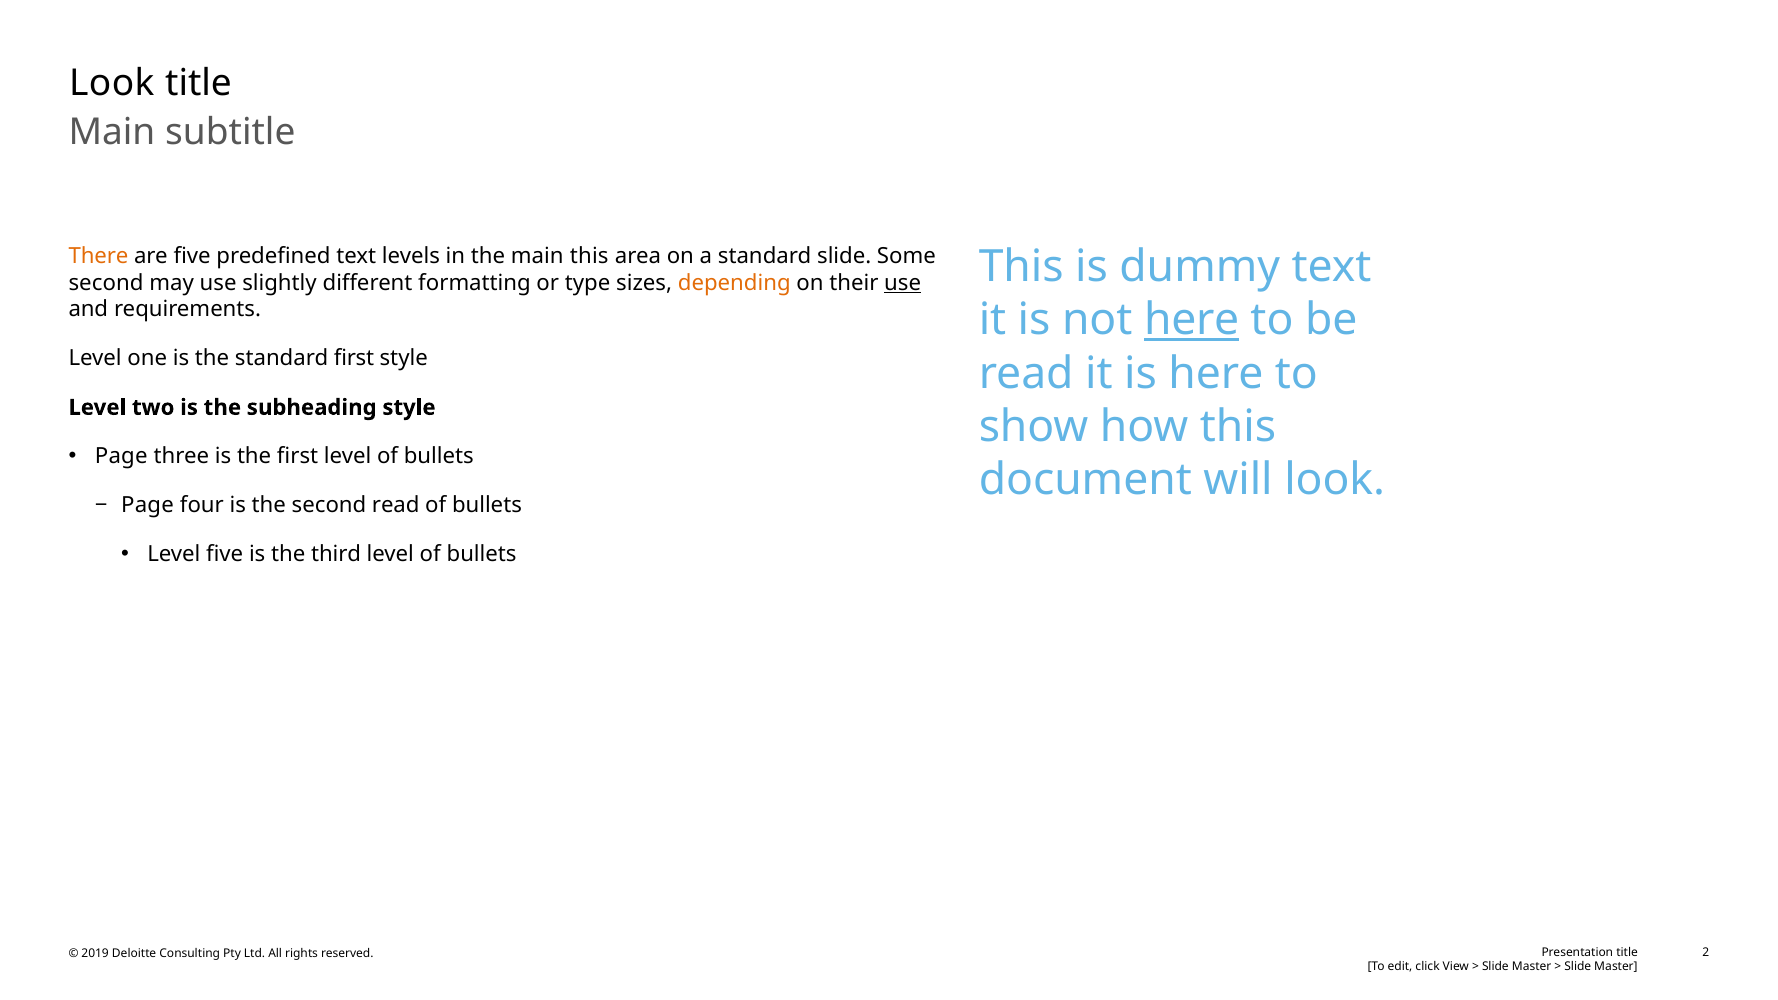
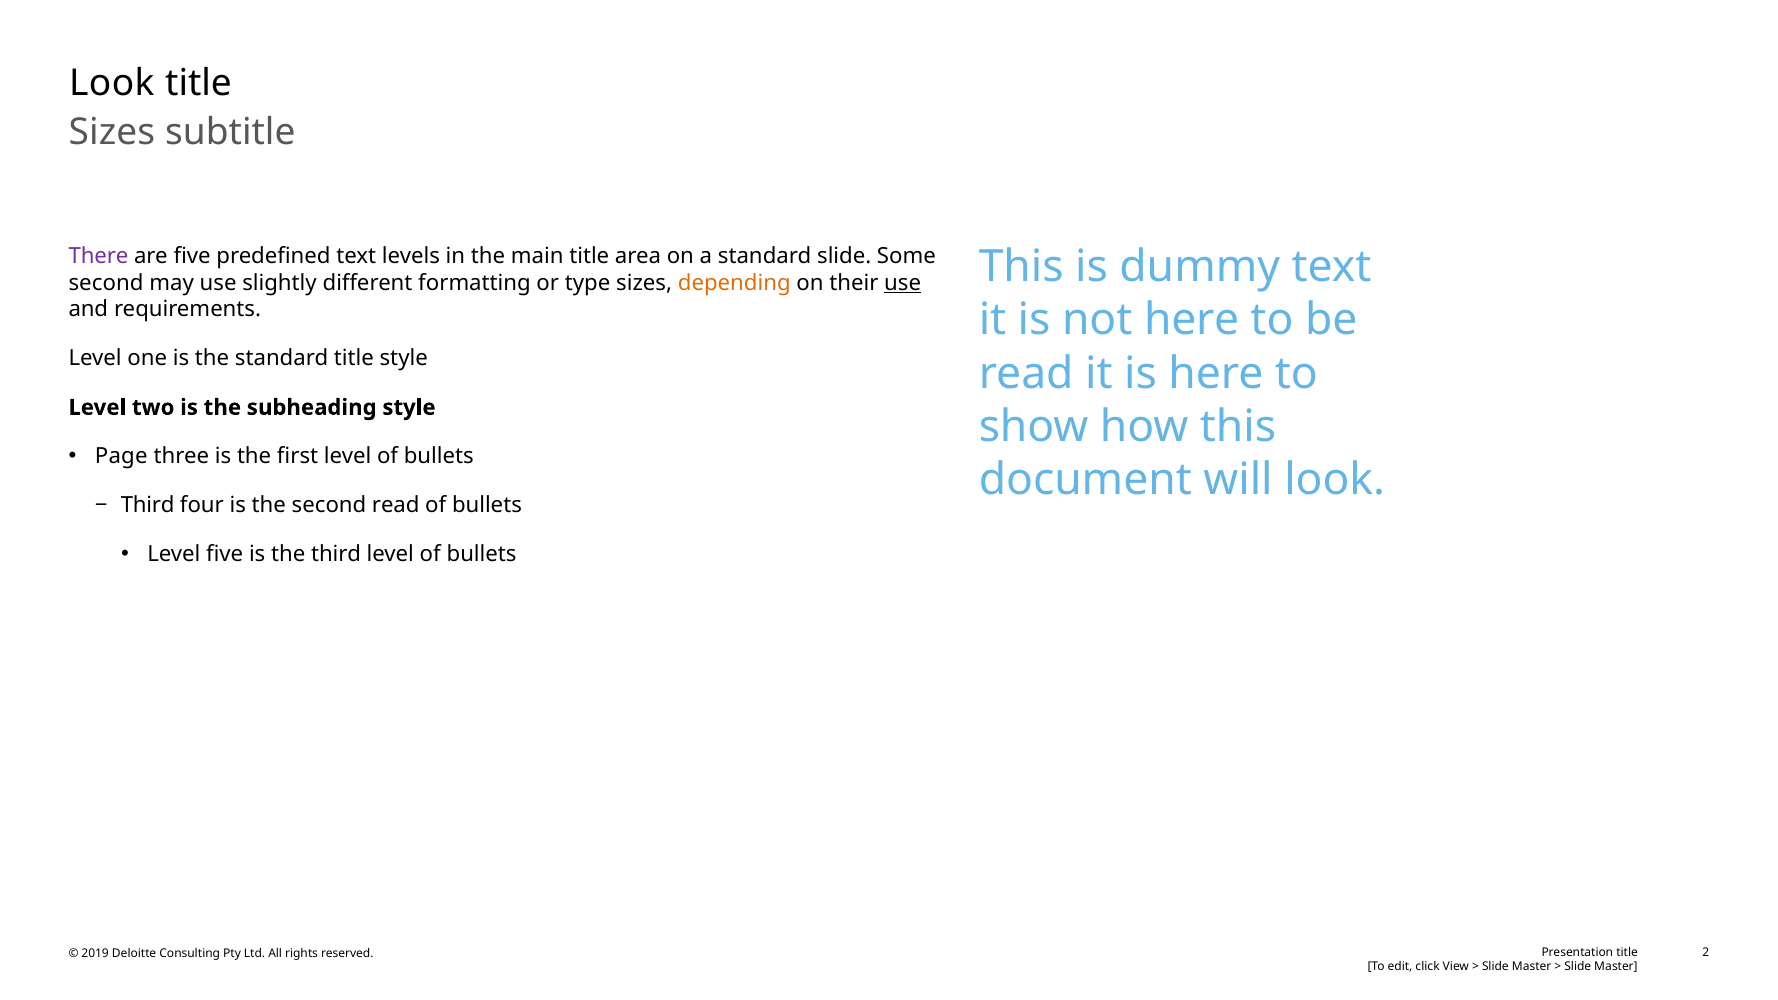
Main at (112, 132): Main -> Sizes
There colour: orange -> purple
main this: this -> title
here at (1192, 320) underline: present -> none
standard first: first -> title
Page at (148, 505): Page -> Third
